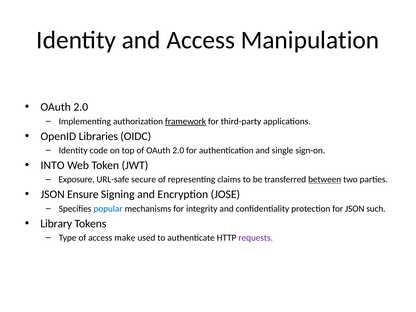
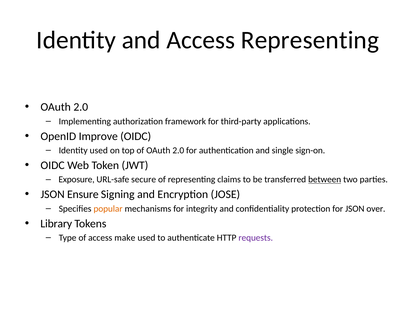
Access Manipulation: Manipulation -> Representing
framework underline: present -> none
Libraries: Libraries -> Improve
Identity code: code -> used
INTO at (53, 165): INTO -> OIDC
popular colour: blue -> orange
such: such -> over
